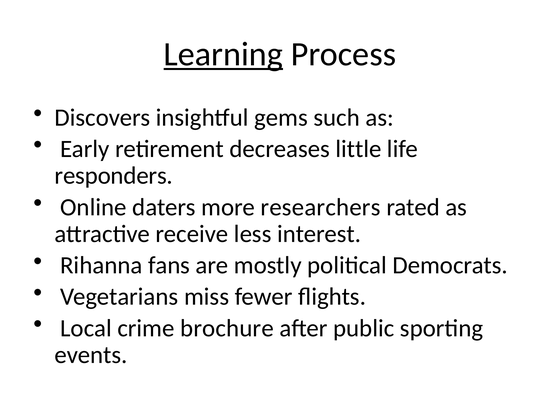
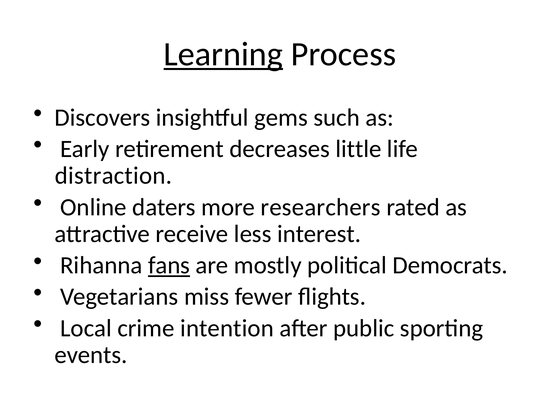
responders: responders -> distraction
fans underline: none -> present
brochure: brochure -> intention
